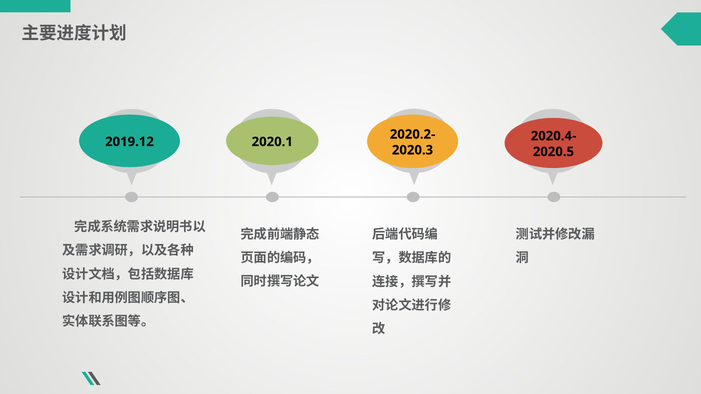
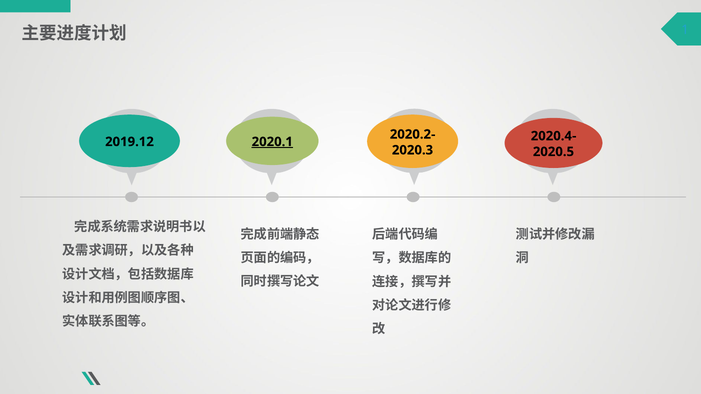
2020.1 underline: none -> present
